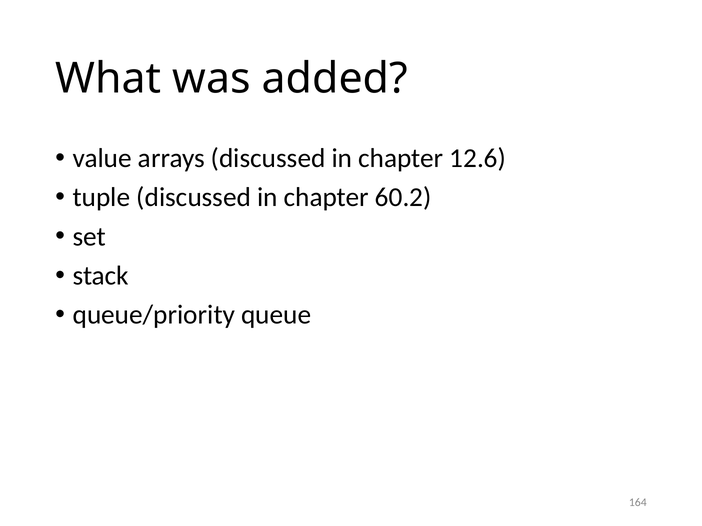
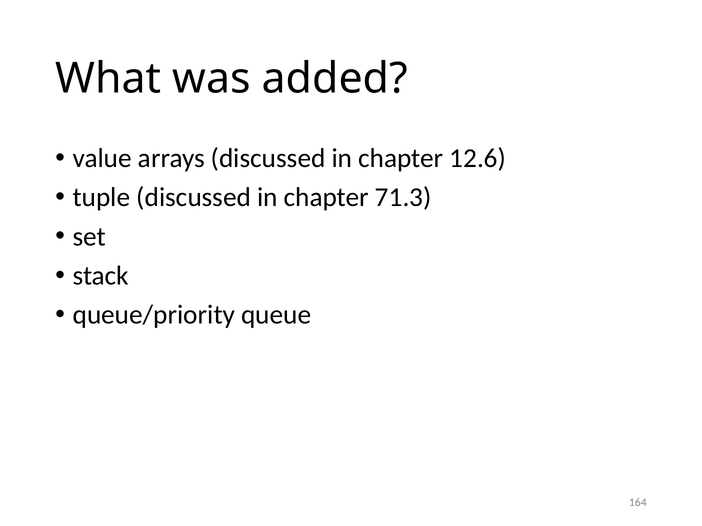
60.2: 60.2 -> 71.3
